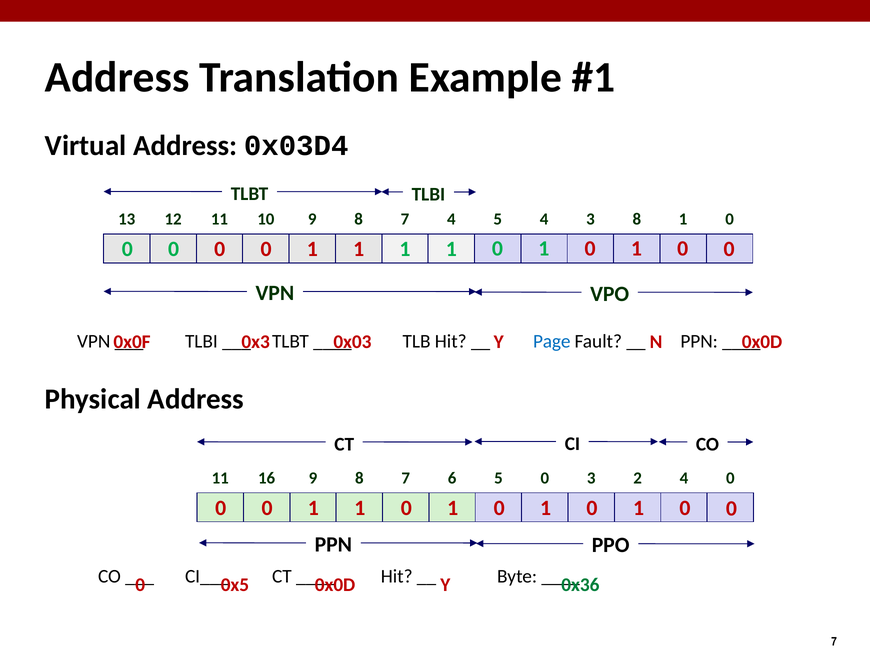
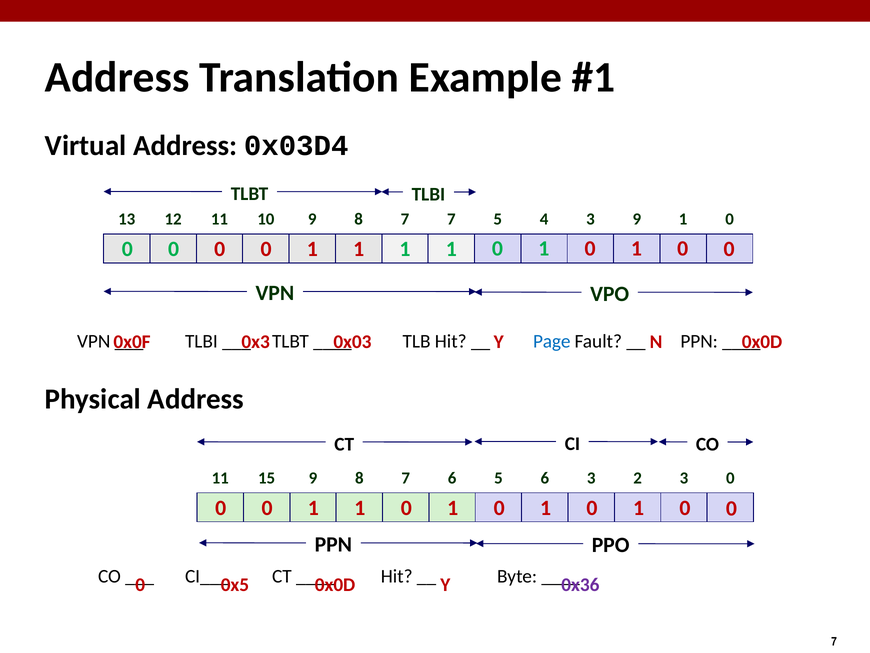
7 4: 4 -> 7
3 8: 8 -> 9
16: 16 -> 15
5 0: 0 -> 6
2 4: 4 -> 3
0x36 colour: green -> purple
